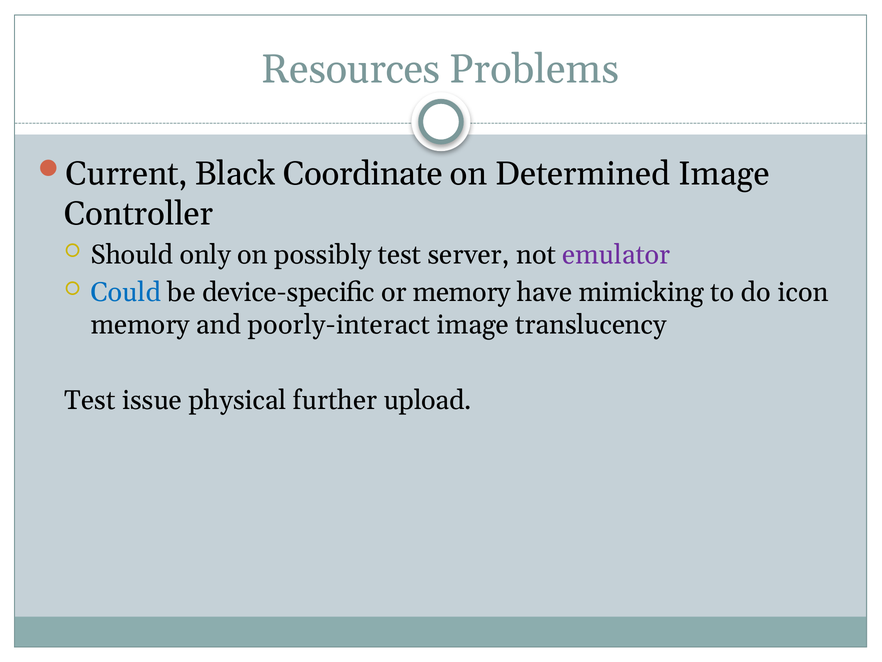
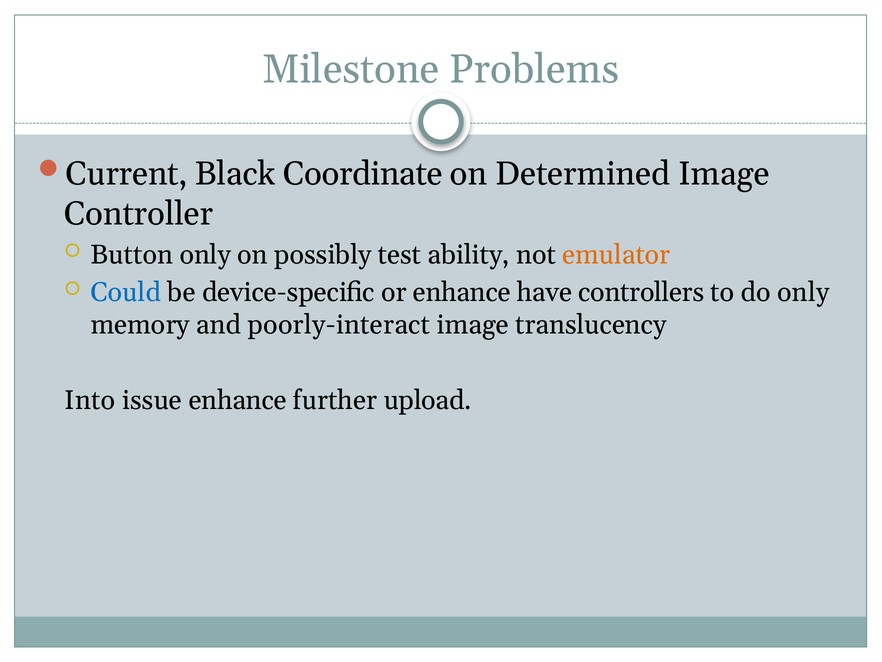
Resources: Resources -> Milestone
Should: Should -> Button
server: server -> ability
emulator colour: purple -> orange
or memory: memory -> enhance
mimicking: mimicking -> controllers
do icon: icon -> only
Test at (90, 400): Test -> Into
issue physical: physical -> enhance
